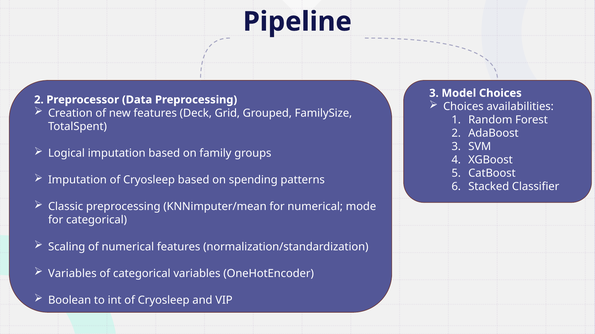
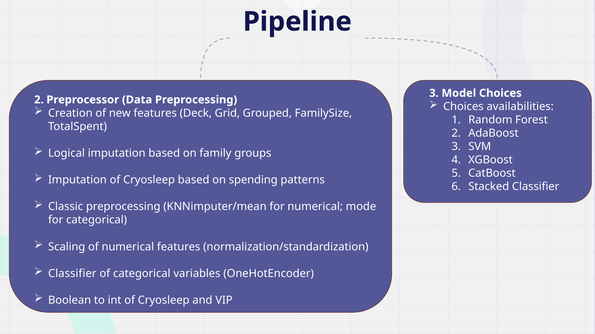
Variables at (72, 274): Variables -> Classifier
